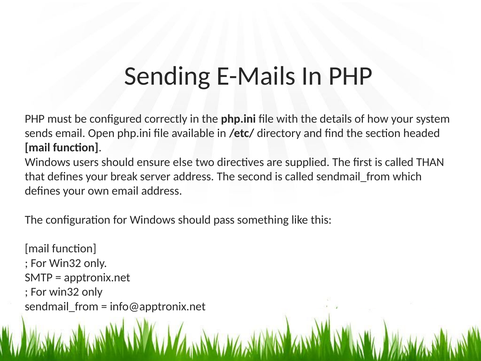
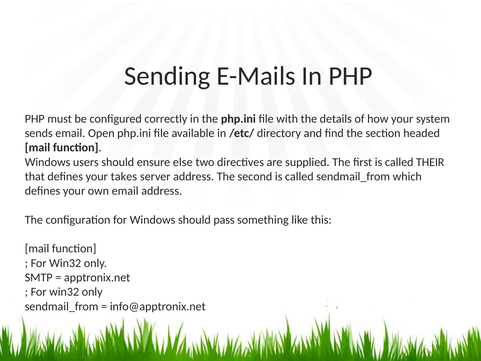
THAN: THAN -> THEIR
break: break -> takes
